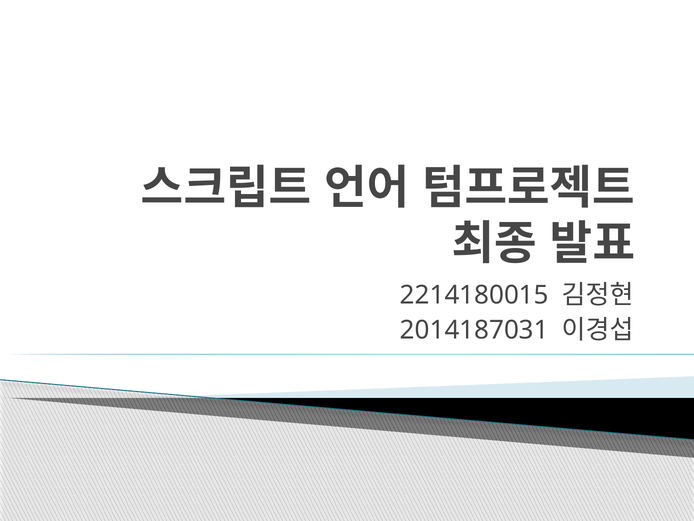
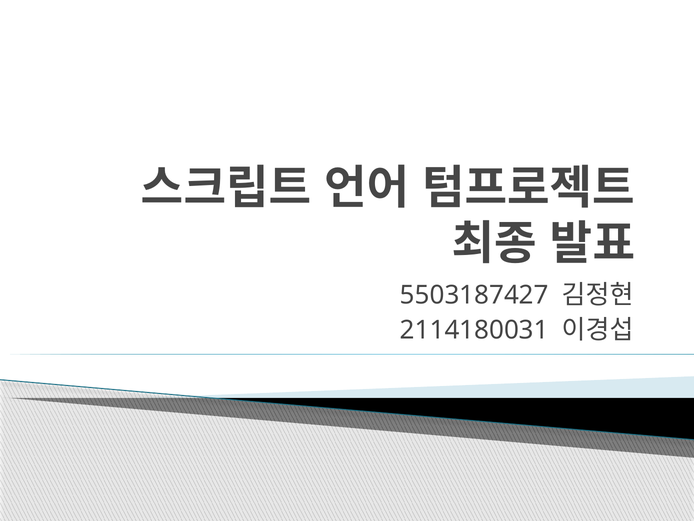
2214180015: 2214180015 -> 5503187427
2014187031: 2014187031 -> 2114180031
